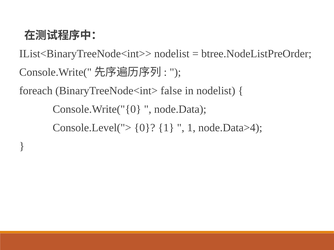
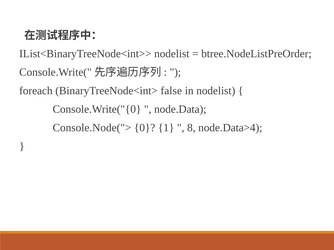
Console.Level(">: Console.Level("> -> Console.Node(">
1 at (191, 128): 1 -> 8
